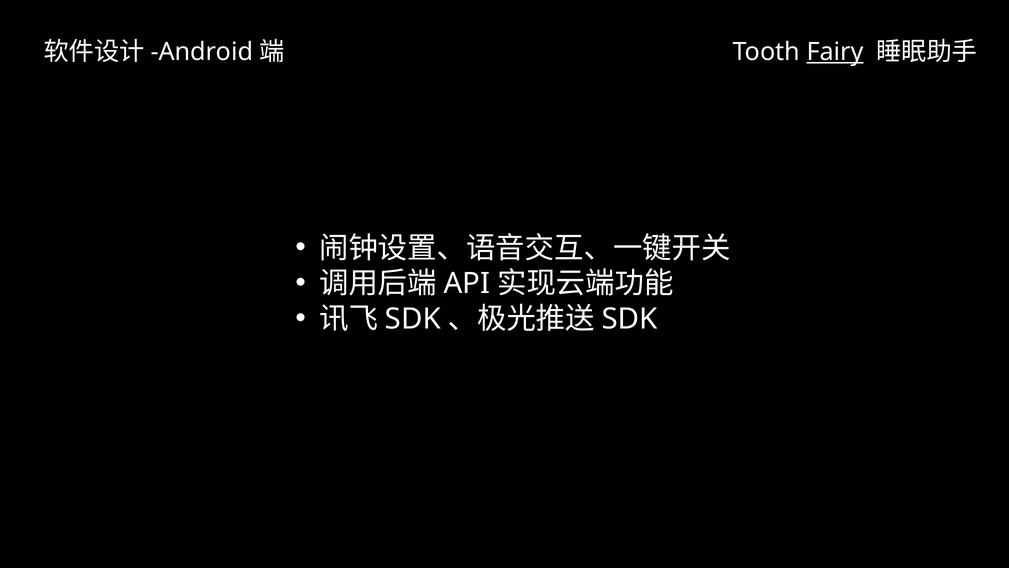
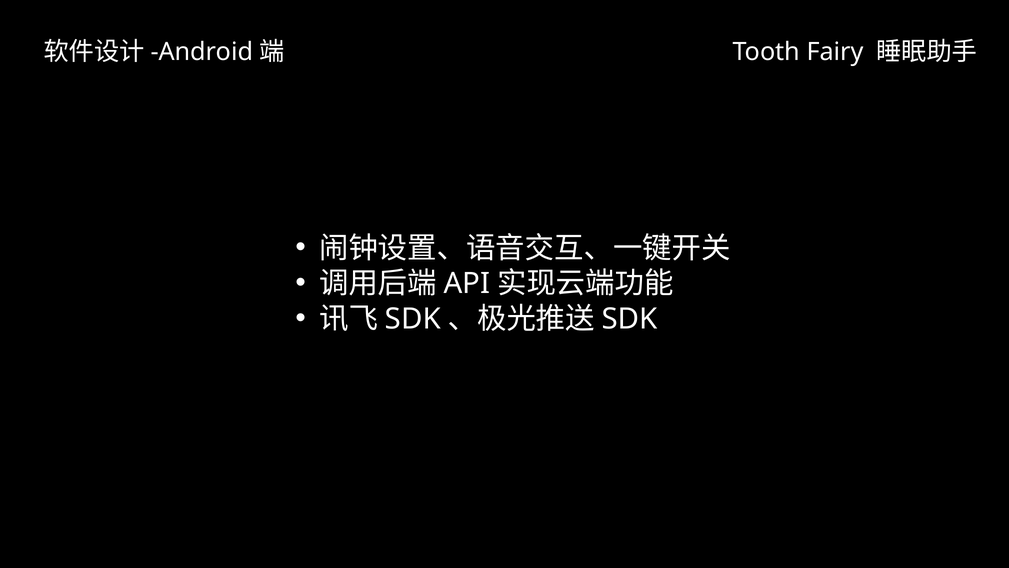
Fairy underline: present -> none
